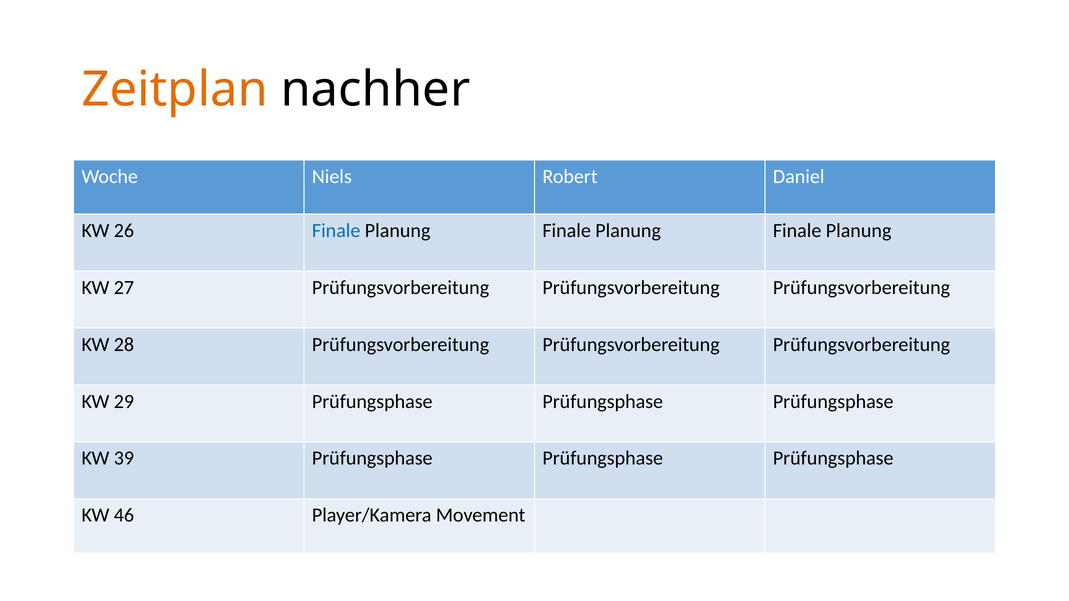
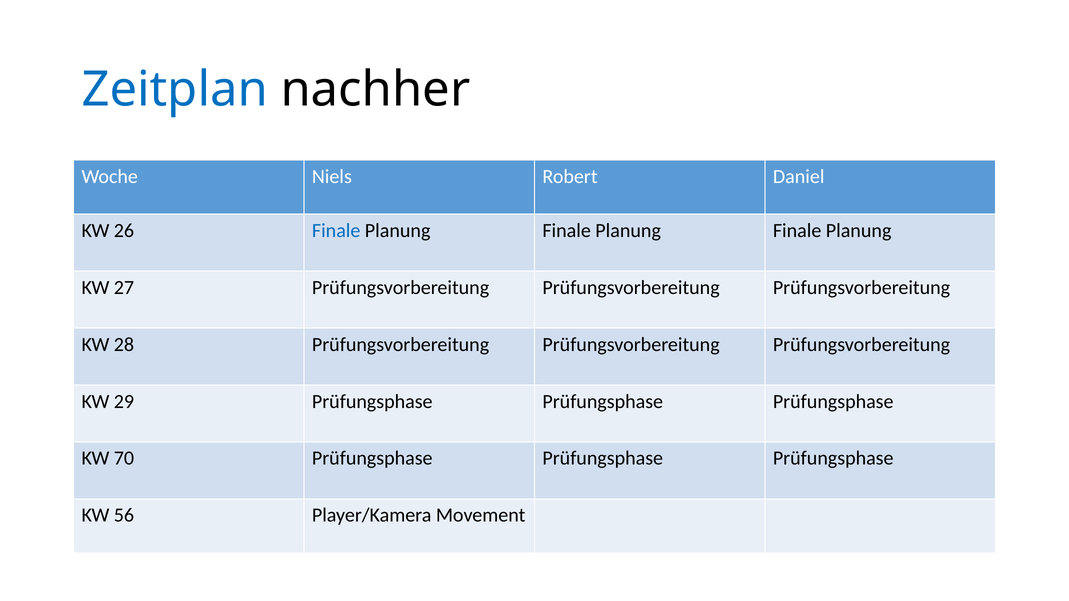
Zeitplan colour: orange -> blue
39: 39 -> 70
46: 46 -> 56
